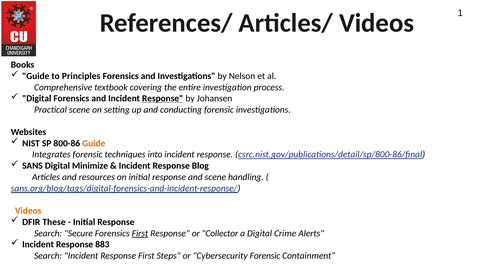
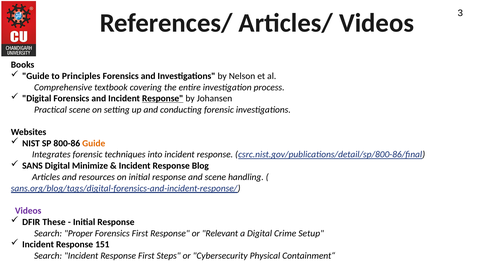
1: 1 -> 3
Videos at (28, 211) colour: orange -> purple
Secure: Secure -> Proper
First at (140, 234) underline: present -> none
Collector: Collector -> Relevant
Alerts: Alerts -> Setup
883: 883 -> 151
Cybersecurity Forensic: Forensic -> Physical
